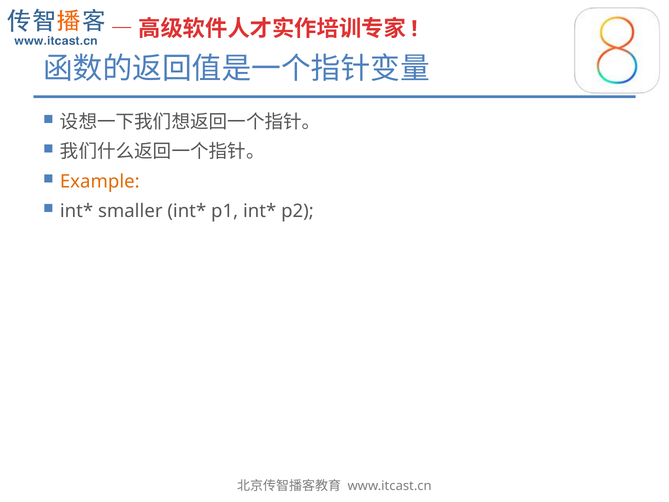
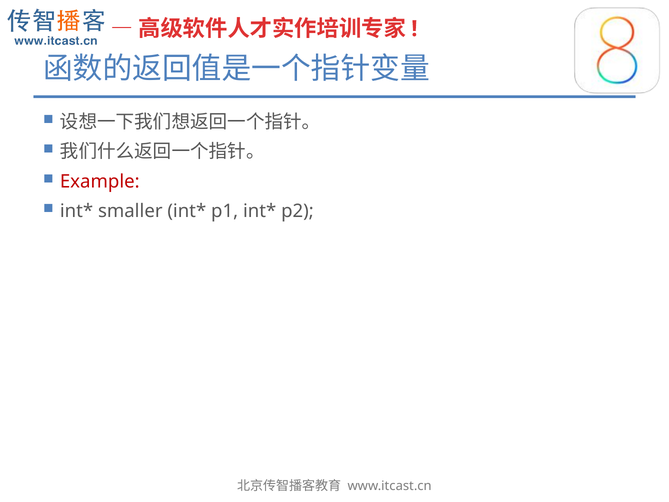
Example colour: orange -> red
